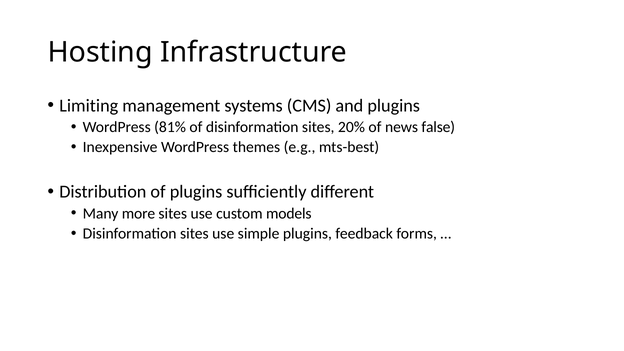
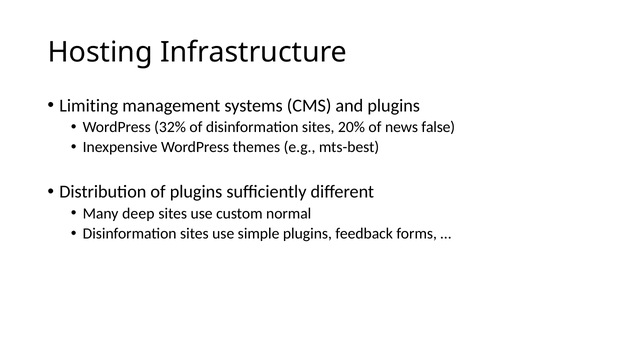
81%: 81% -> 32%
more: more -> deep
models: models -> normal
